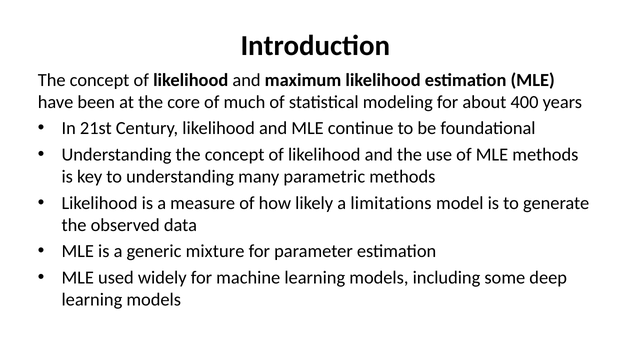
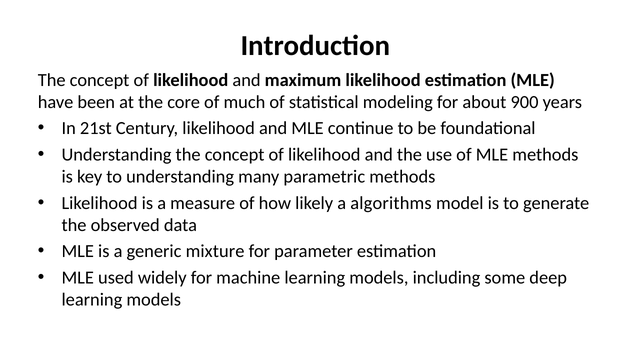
400: 400 -> 900
limitations: limitations -> algorithms
